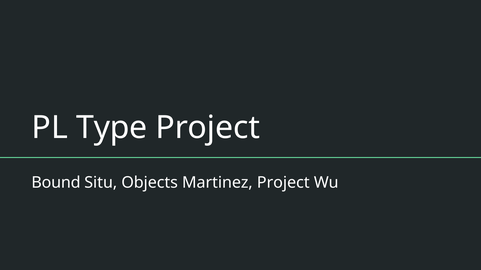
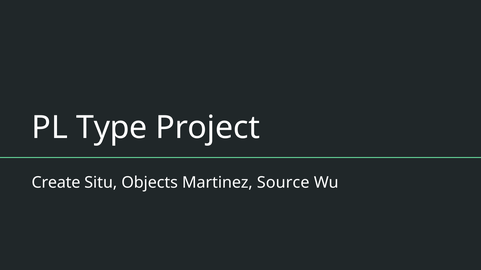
Bound: Bound -> Create
Martinez Project: Project -> Source
